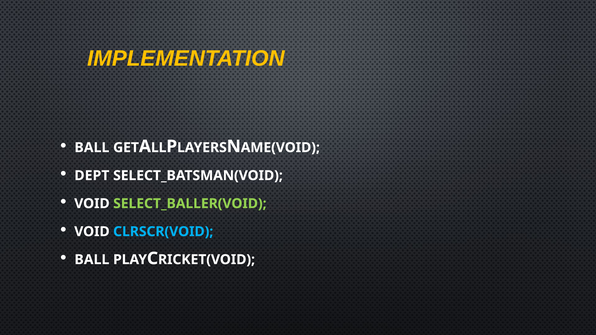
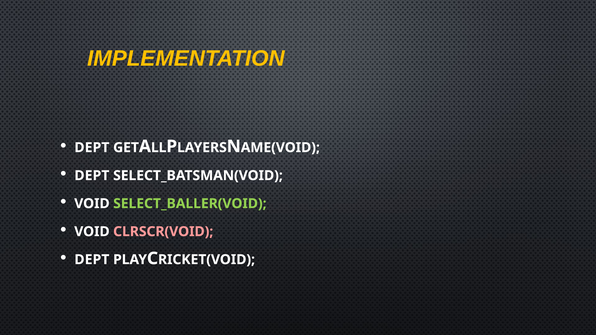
BALL at (92, 148): BALL -> DEPT
CLRSCR(VOID colour: light blue -> pink
BALL at (92, 260): BALL -> DEPT
